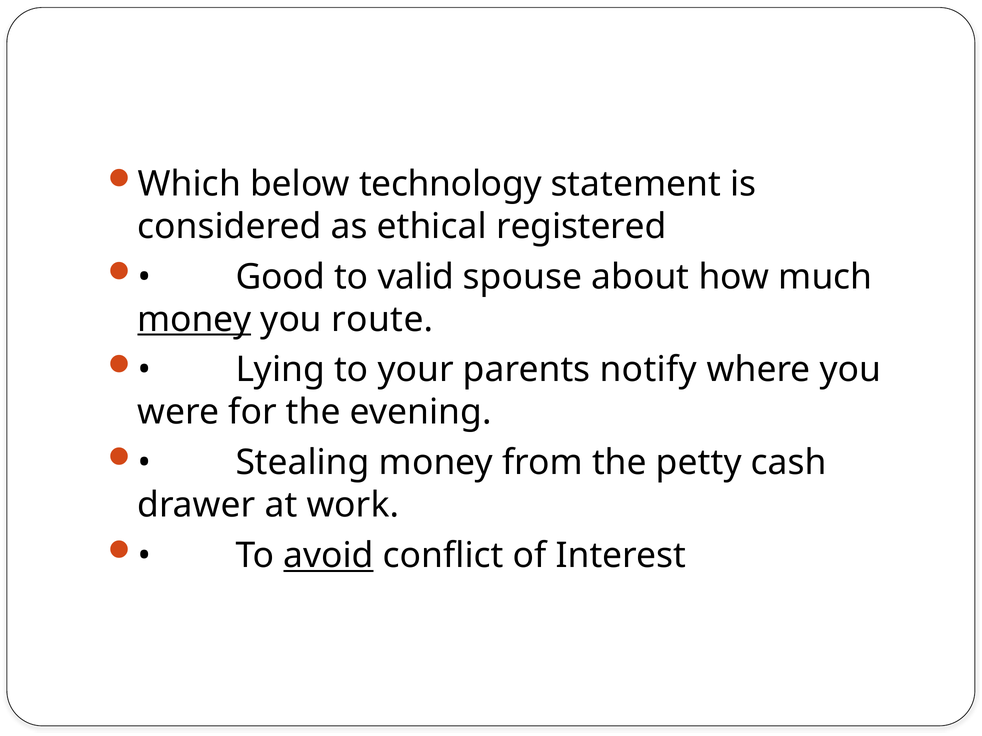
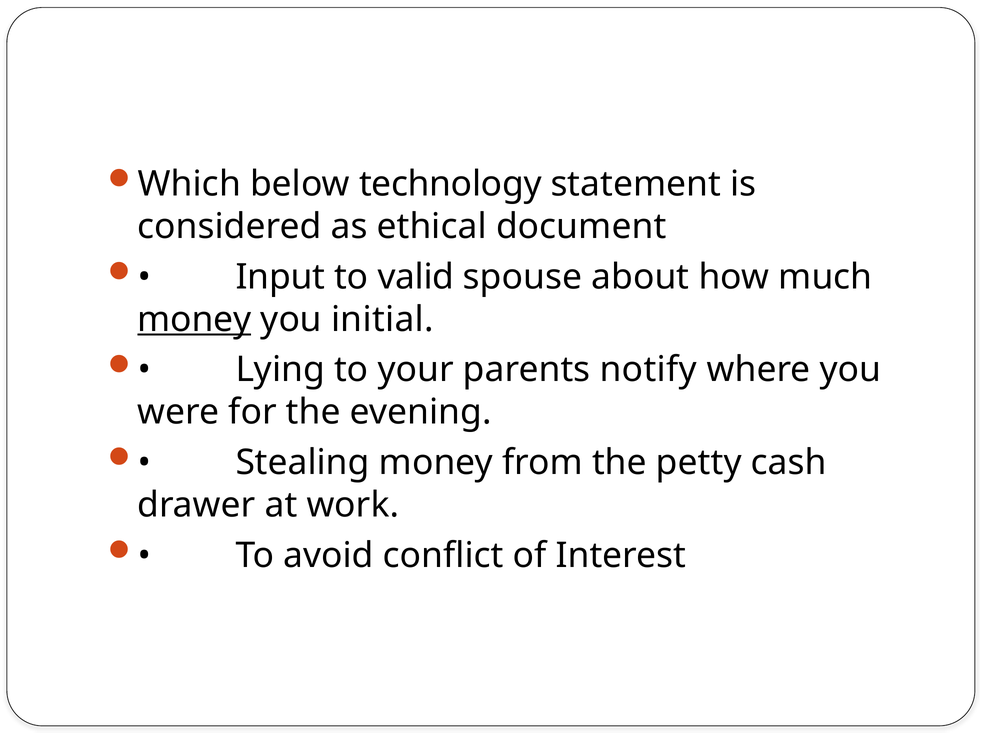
registered: registered -> document
Good: Good -> Input
route: route -> initial
avoid underline: present -> none
